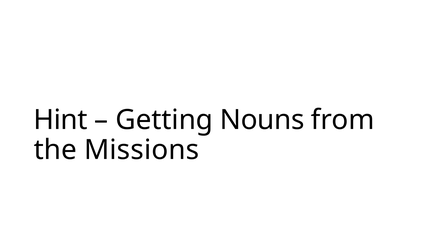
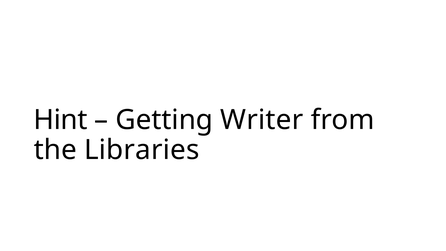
Nouns: Nouns -> Writer
Missions: Missions -> Libraries
